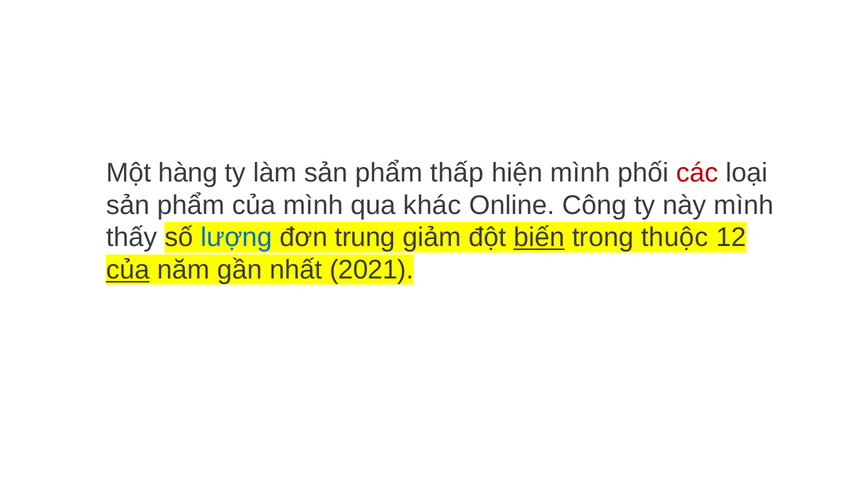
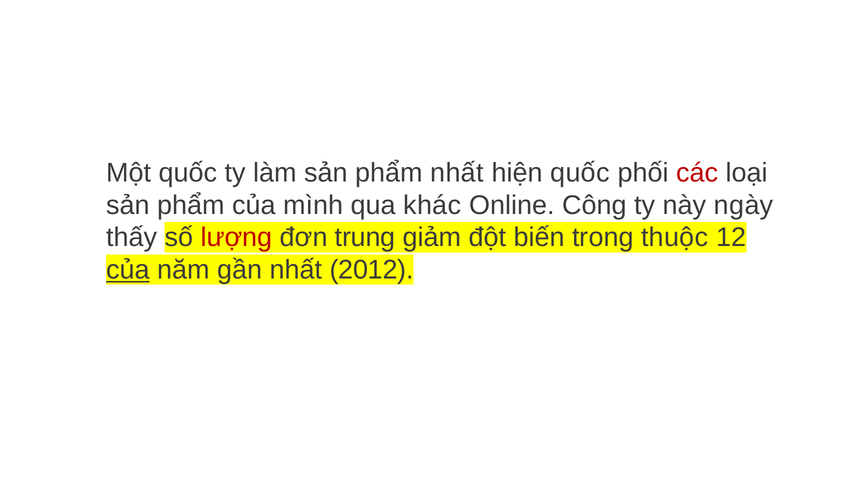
Một hàng: hàng -> quốc
phẩm thấp: thấp -> nhất
hiện mình: mình -> quốc
này mình: mình -> ngày
lượng colour: blue -> red
biến underline: present -> none
2021: 2021 -> 2012
